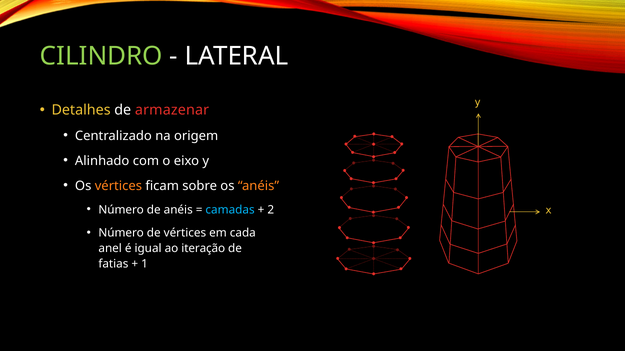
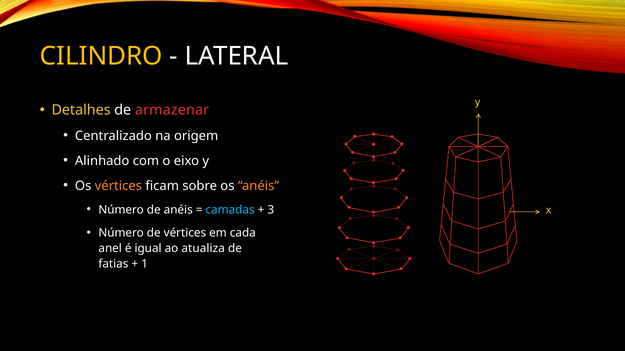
CILINDRO colour: light green -> yellow
2: 2 -> 3
iteração: iteração -> atualiza
